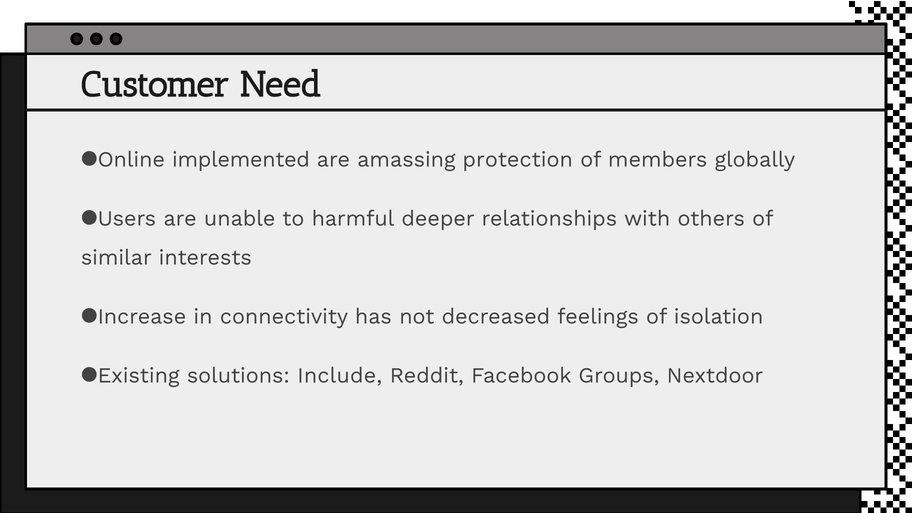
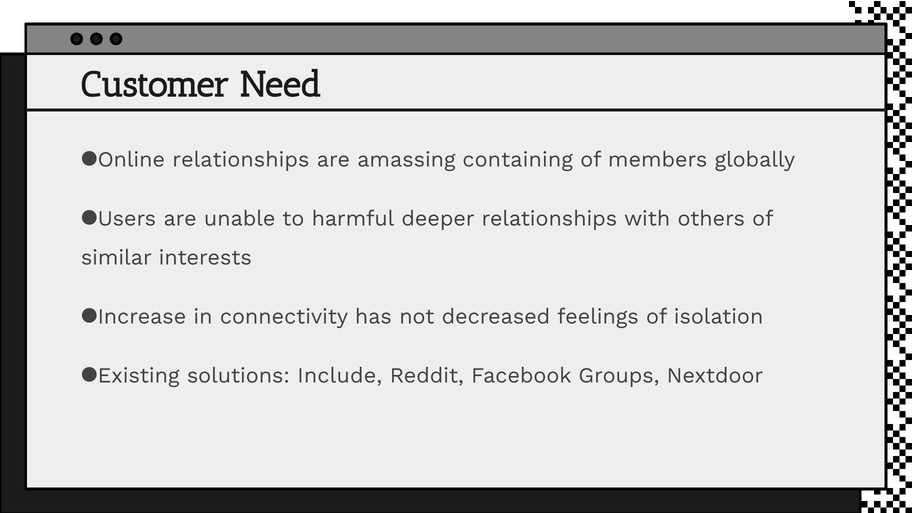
implemented at (241, 160): implemented -> relationships
protection: protection -> containing
